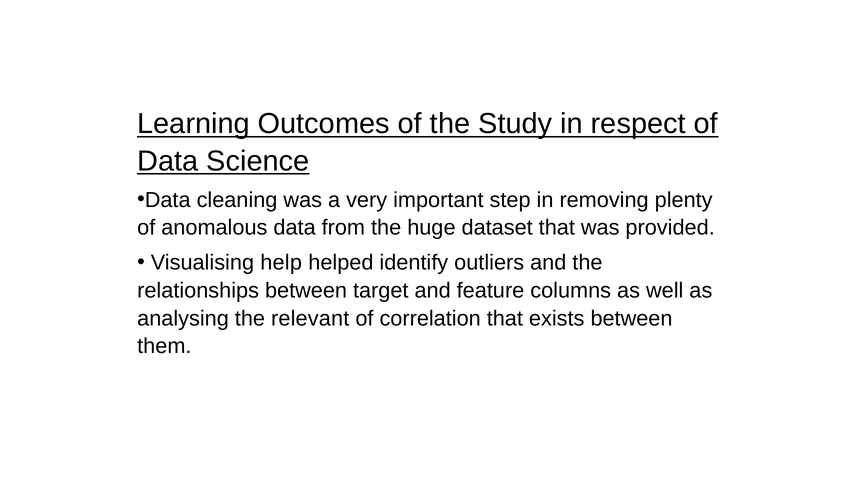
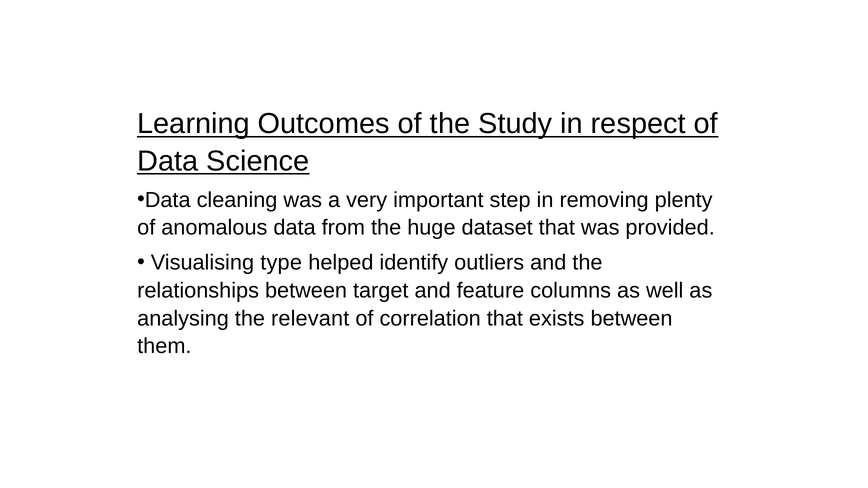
help: help -> type
